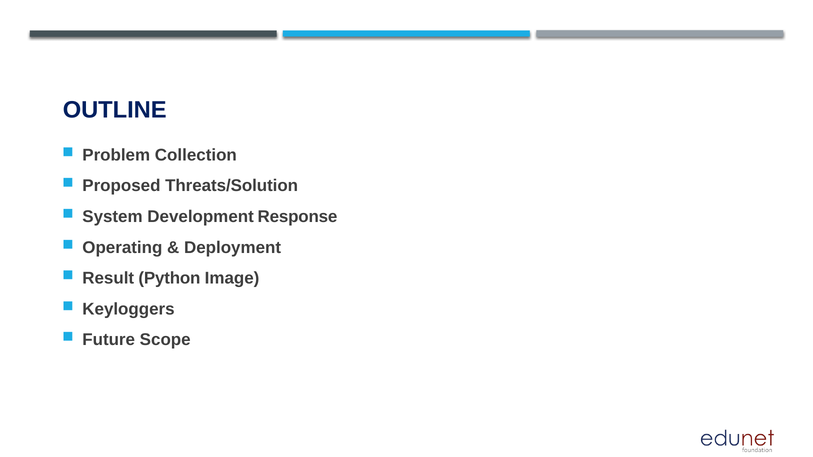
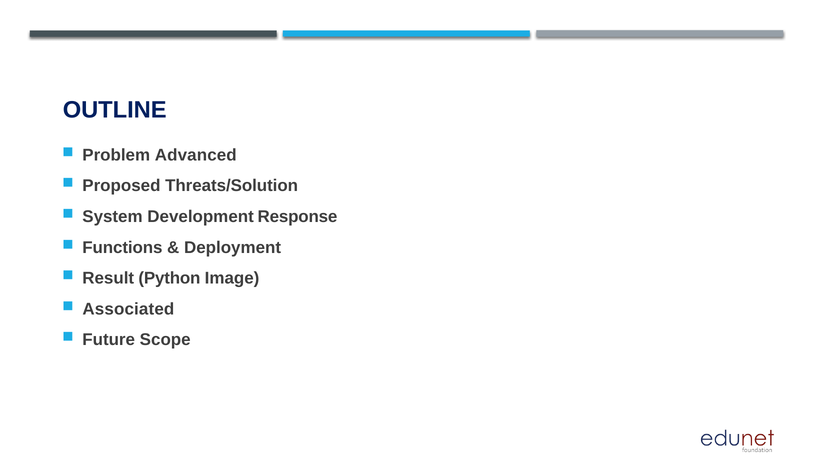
Collection: Collection -> Advanced
Operating: Operating -> Functions
Keyloggers: Keyloggers -> Associated
